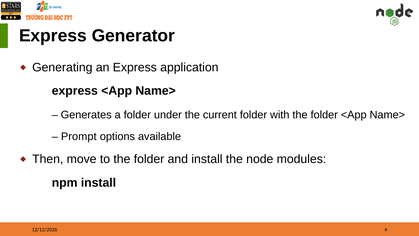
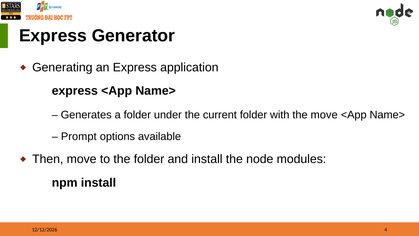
with the folder: folder -> move
